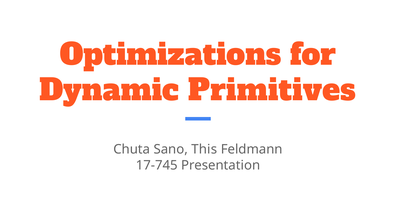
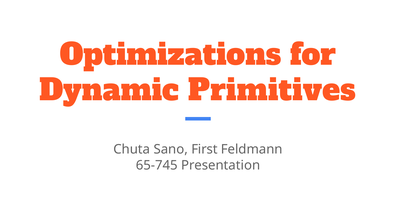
This: This -> First
17-745: 17-745 -> 65-745
